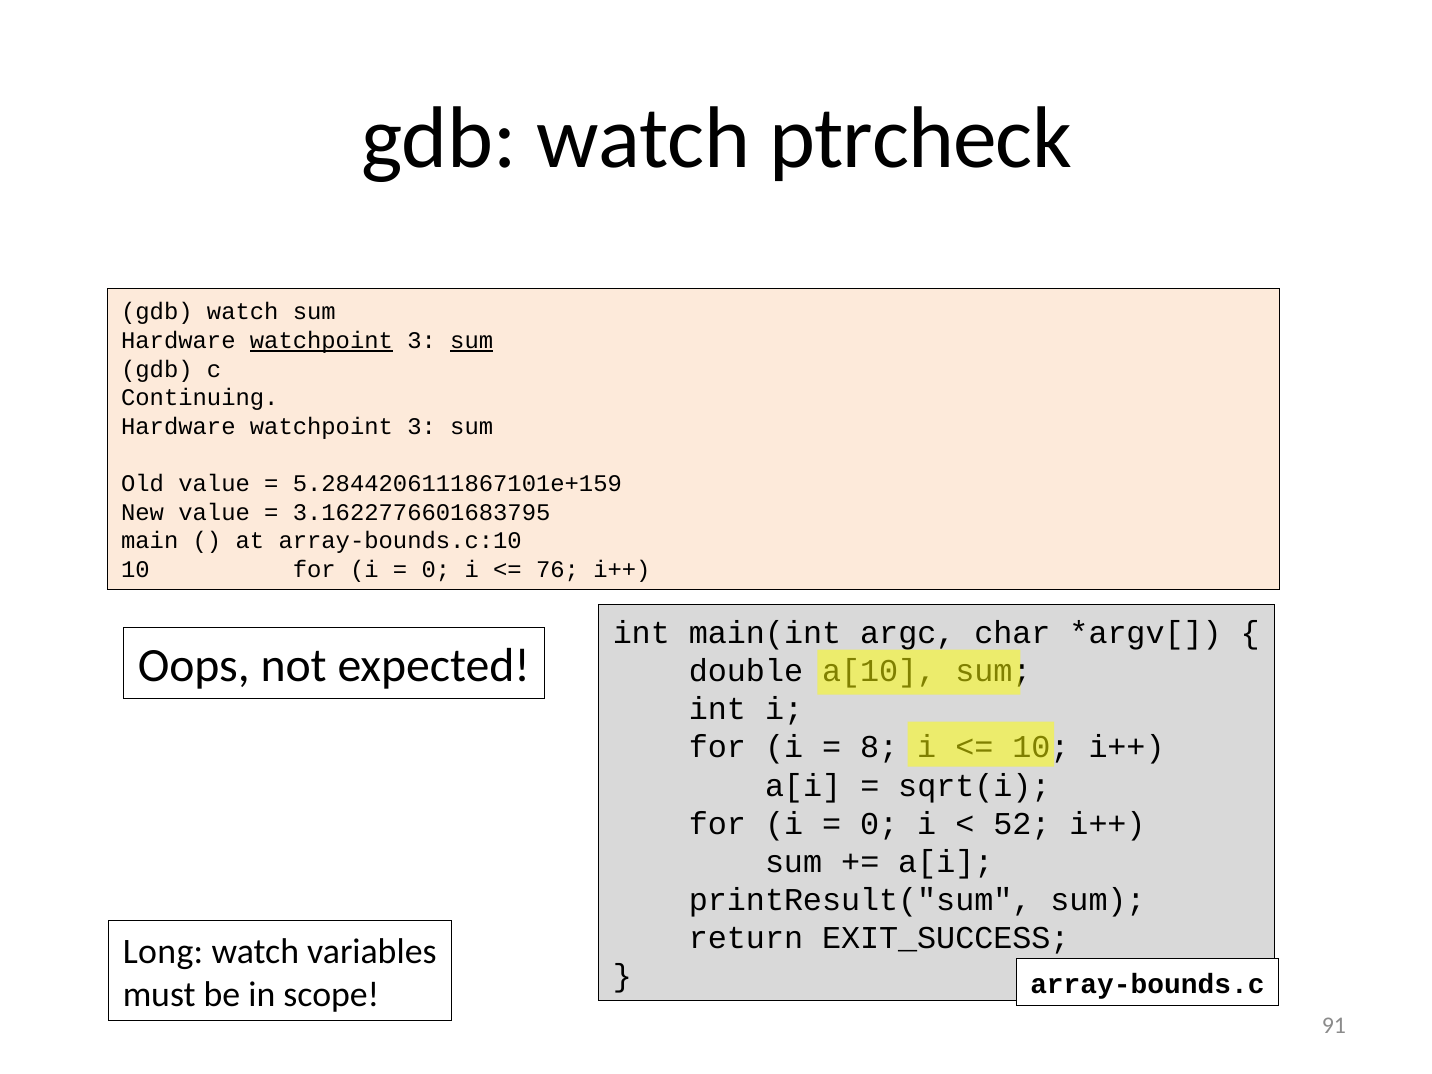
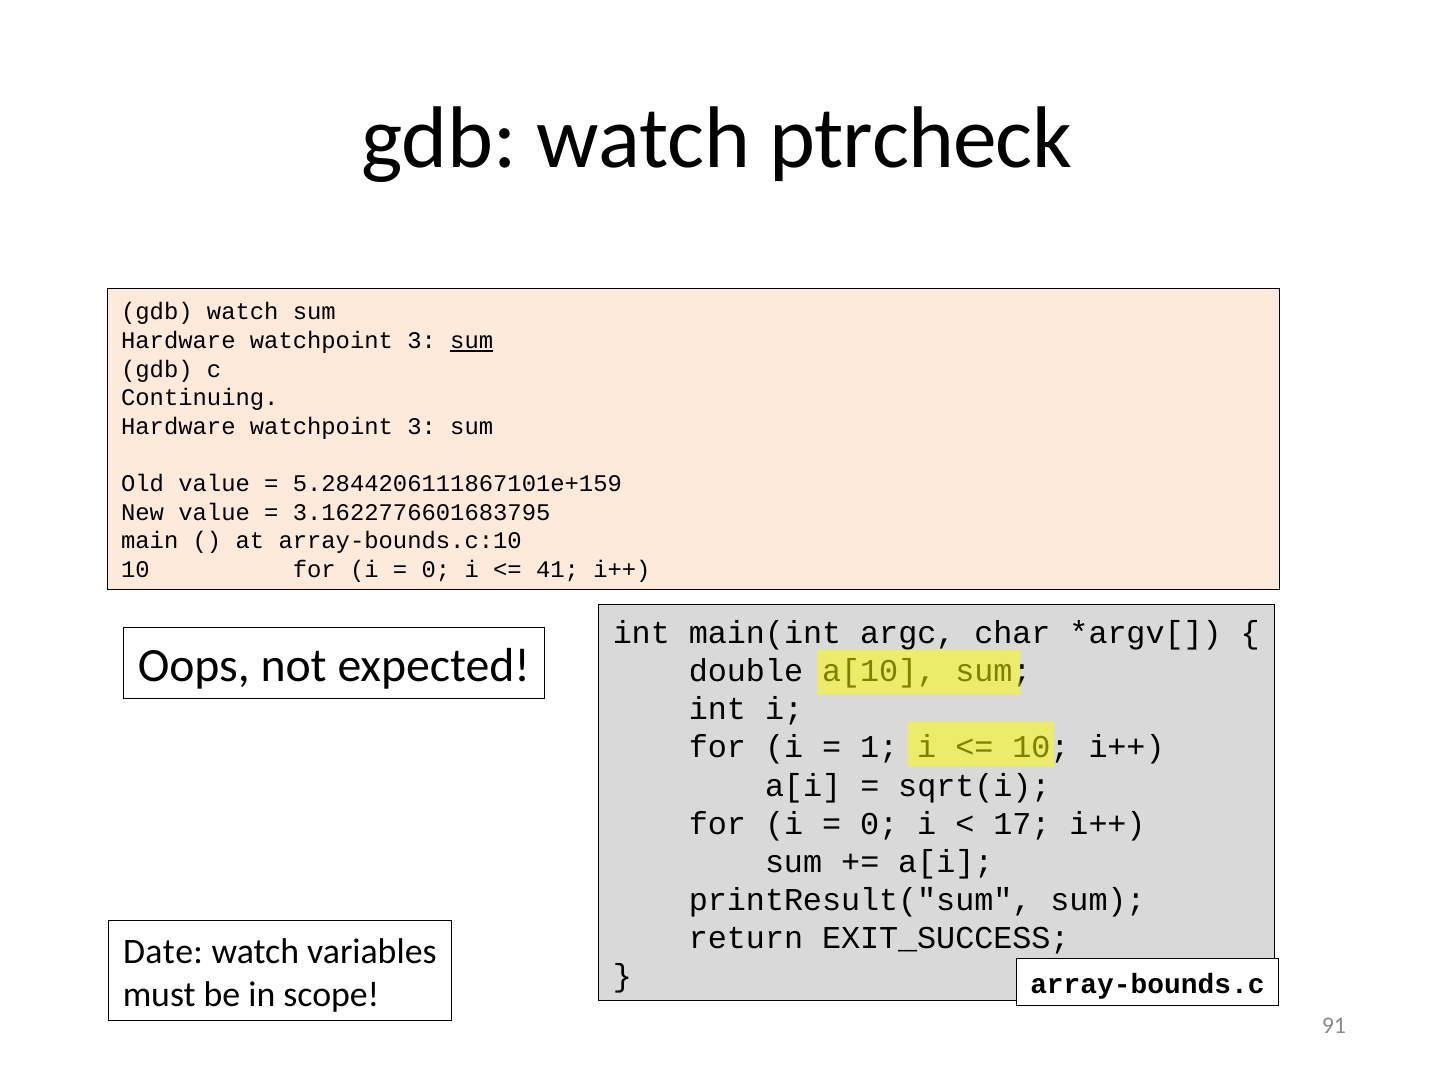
watchpoint at (321, 341) underline: present -> none
76: 76 -> 41
8: 8 -> 1
52: 52 -> 17
Long: Long -> Date
